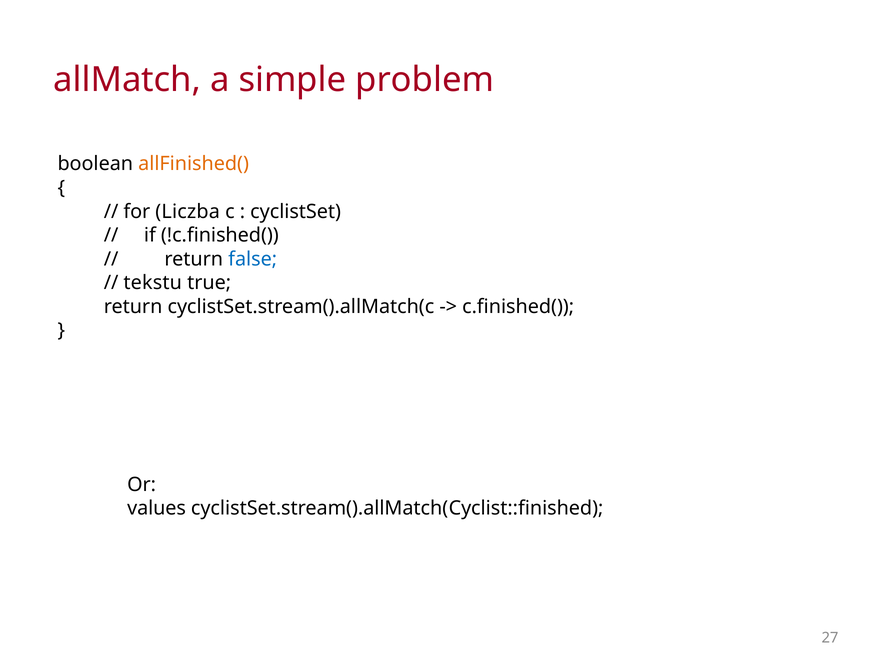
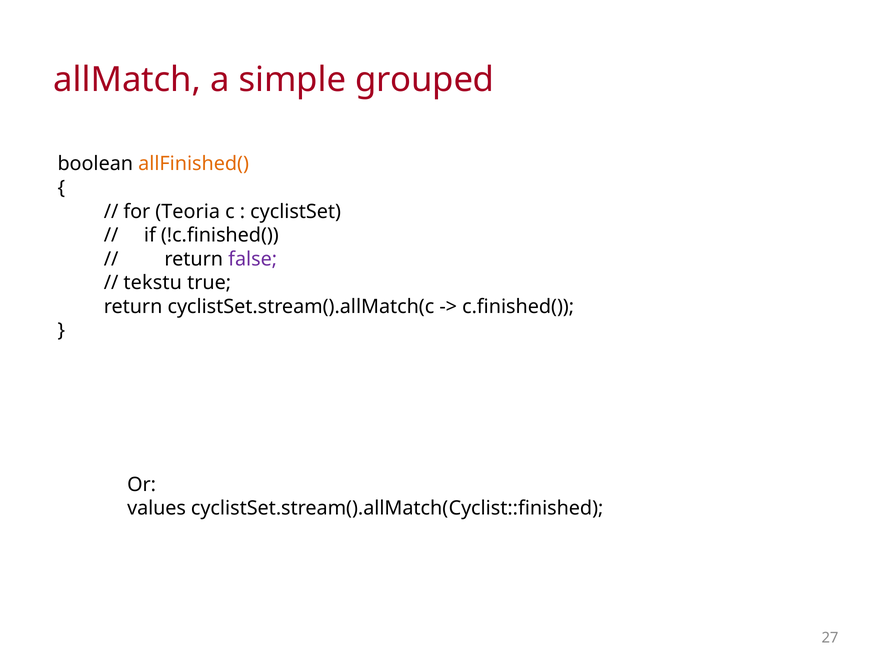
problem: problem -> grouped
Liczba: Liczba -> Teoria
false colour: blue -> purple
